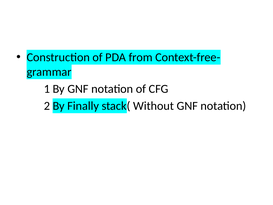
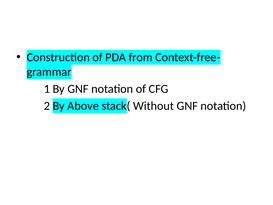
Finally: Finally -> Above
